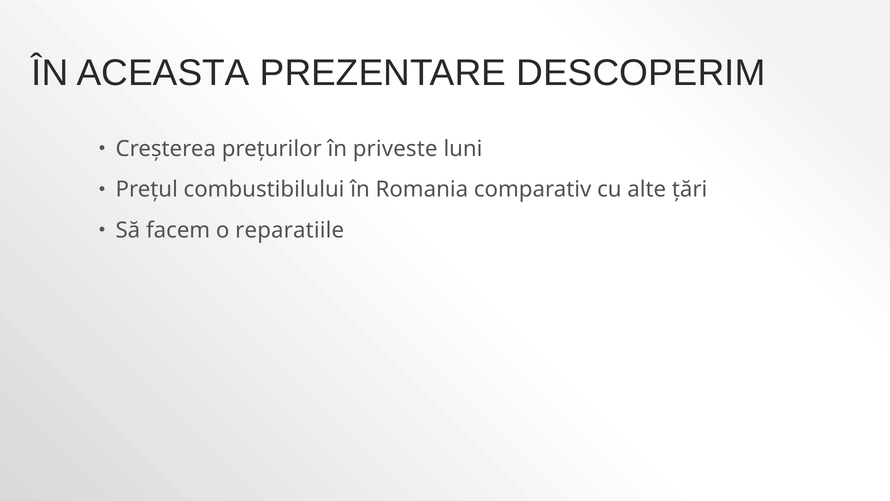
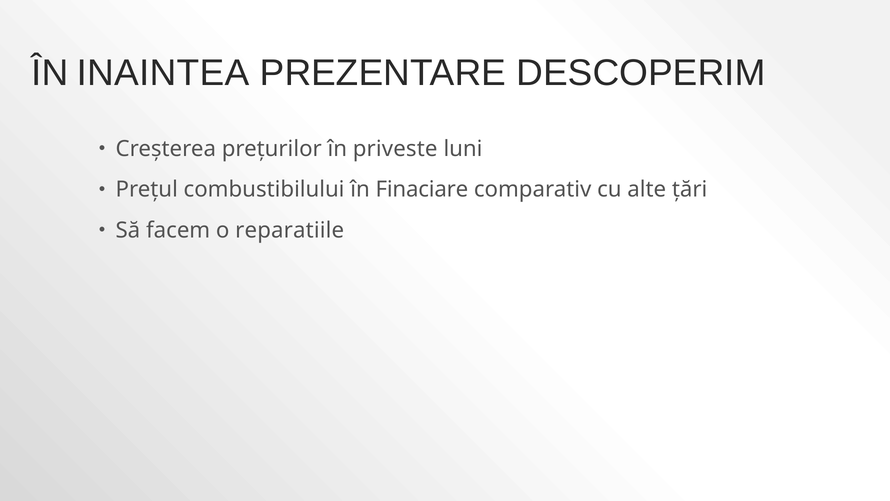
ACEASTA: ACEASTA -> INAINTEA
Romania: Romania -> Finaciare
